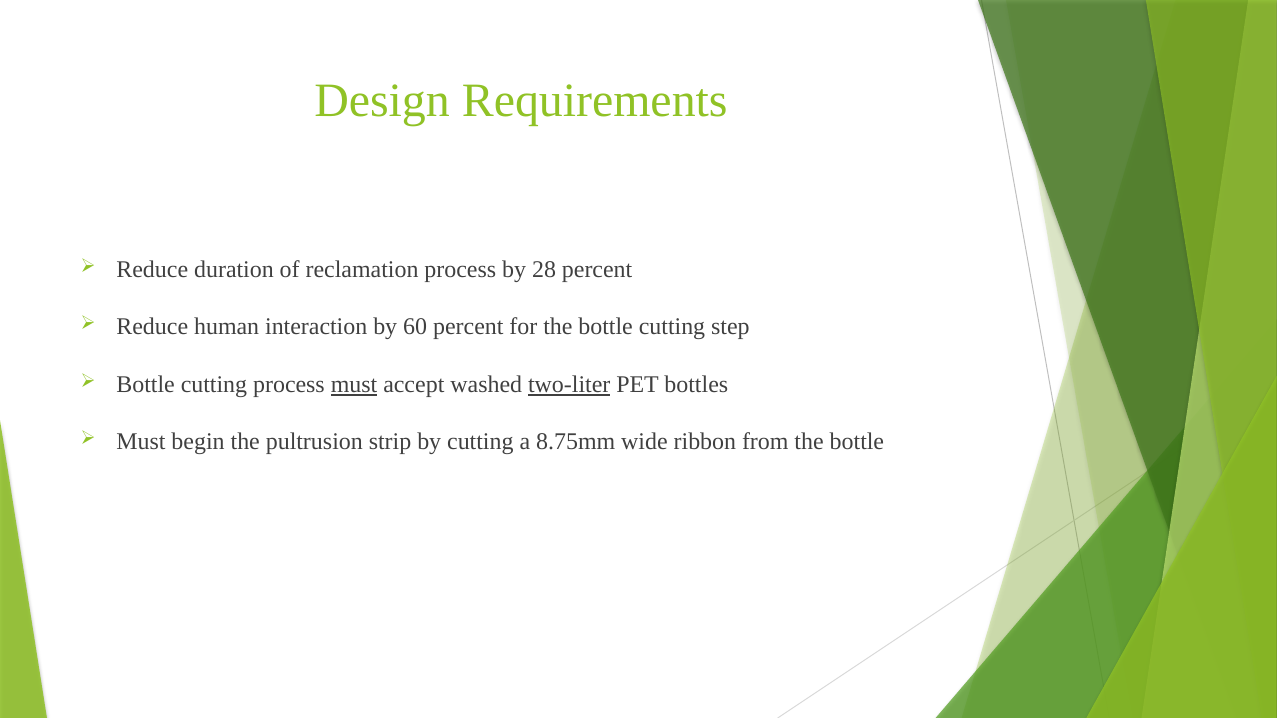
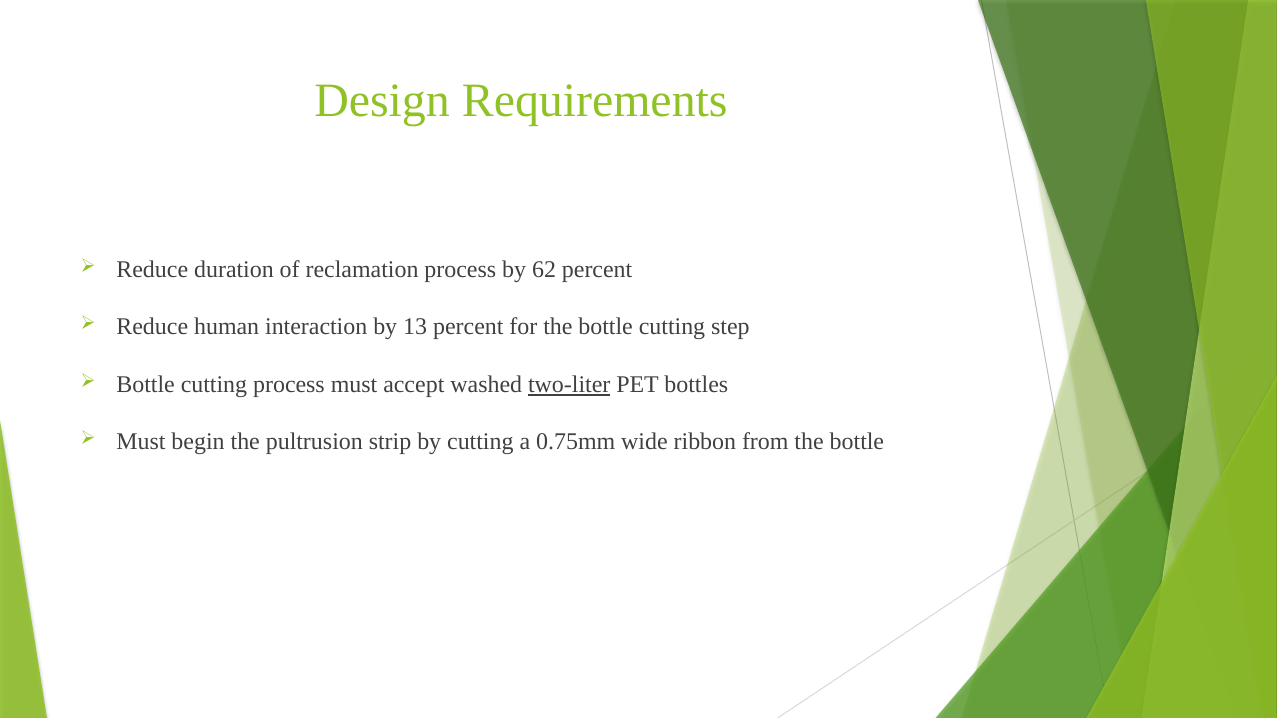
28: 28 -> 62
60: 60 -> 13
must at (354, 385) underline: present -> none
8.75mm: 8.75mm -> 0.75mm
